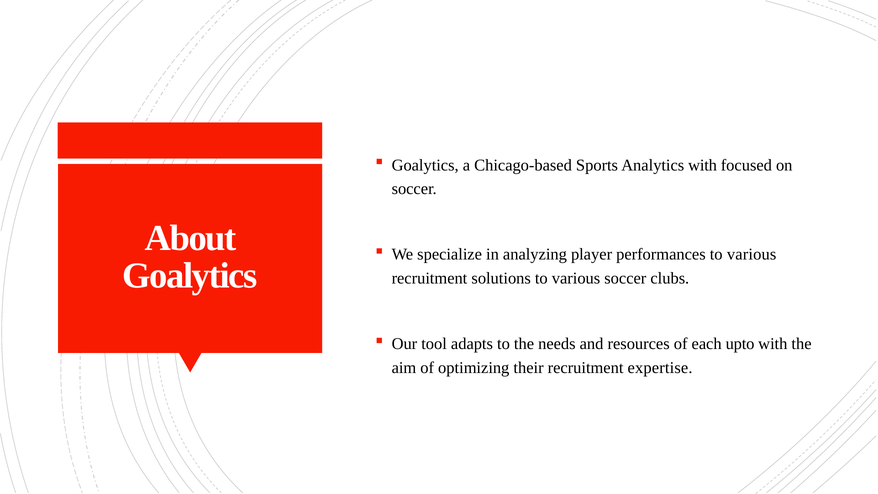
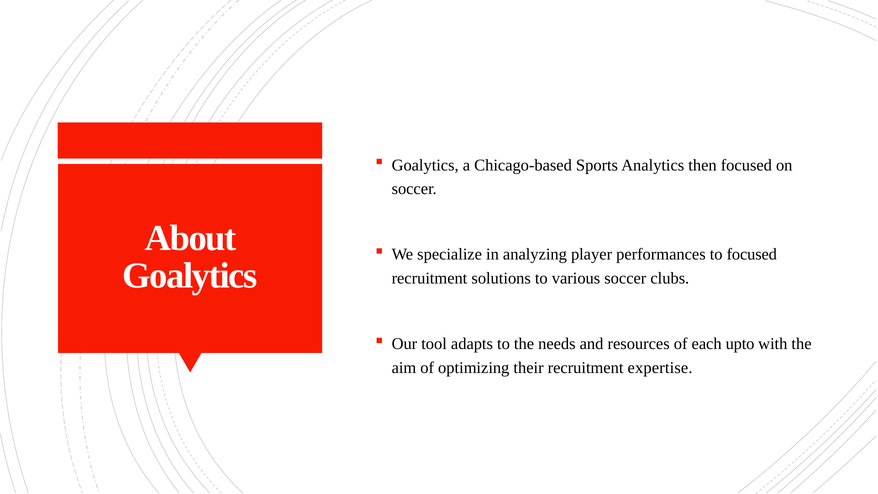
Analytics with: with -> then
performances to various: various -> focused
